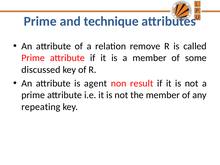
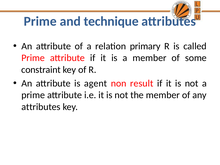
remove: remove -> primary
discussed: discussed -> constraint
repeating at (41, 107): repeating -> attributes
